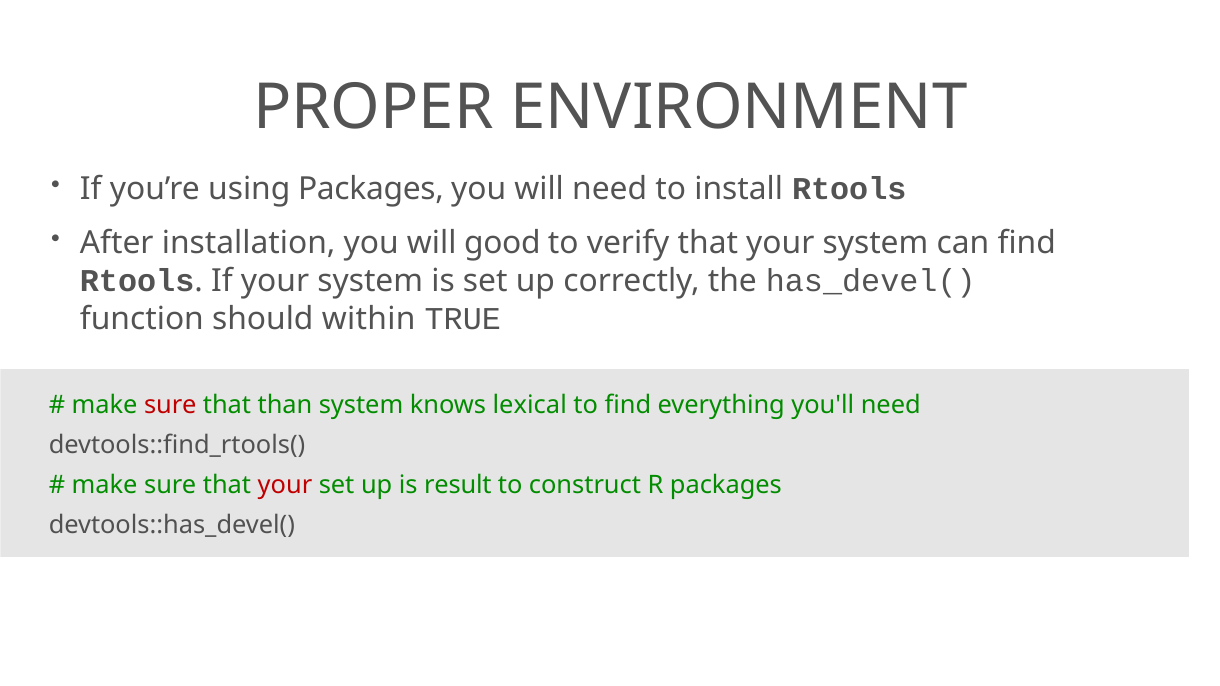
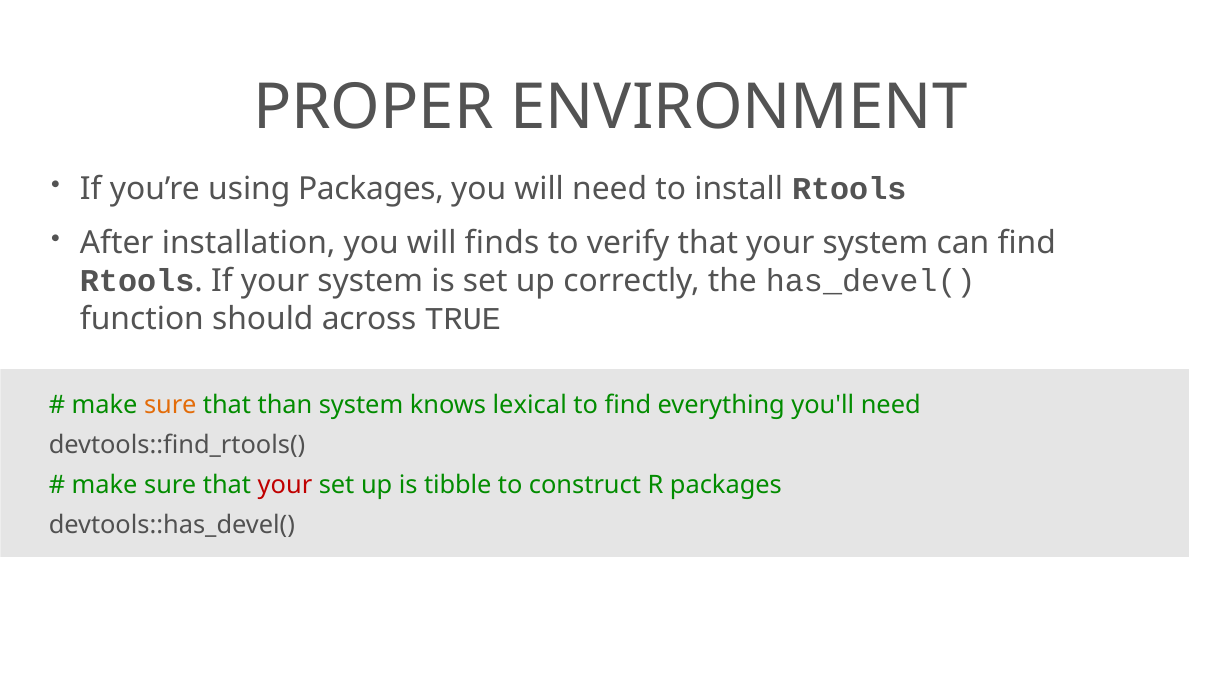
good: good -> finds
within: within -> across
sure at (170, 405) colour: red -> orange
result: result -> tibble
